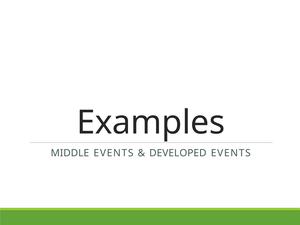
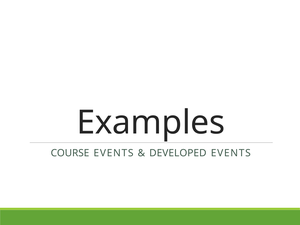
MIDDLE: MIDDLE -> COURSE
